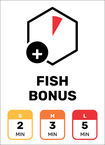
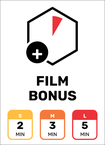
FISH: FISH -> FILM
